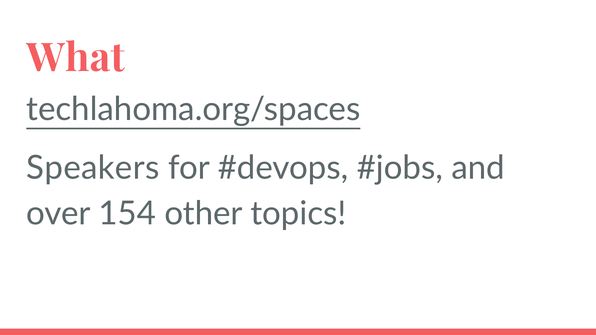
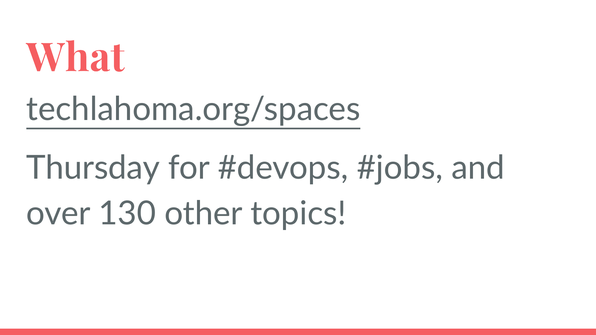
Speakers: Speakers -> Thursday
154: 154 -> 130
